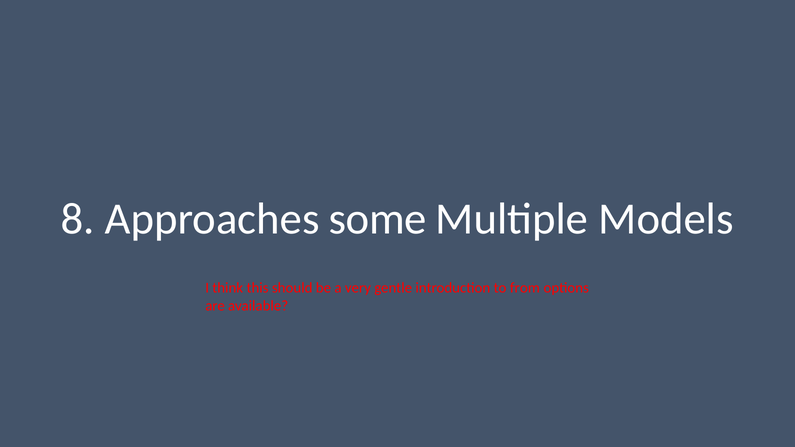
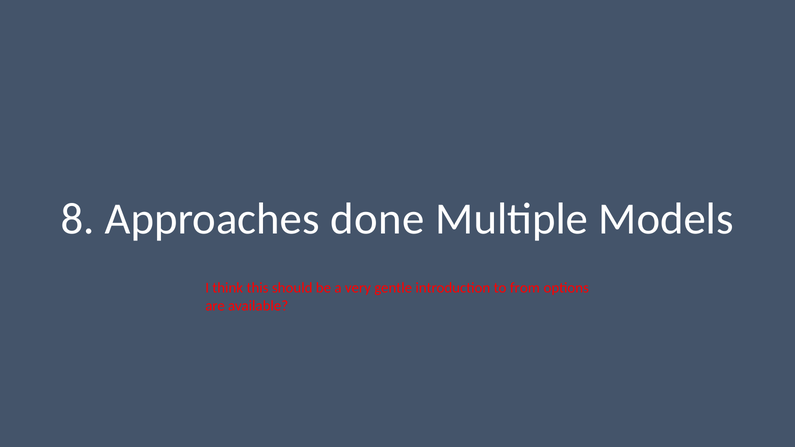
some: some -> done
